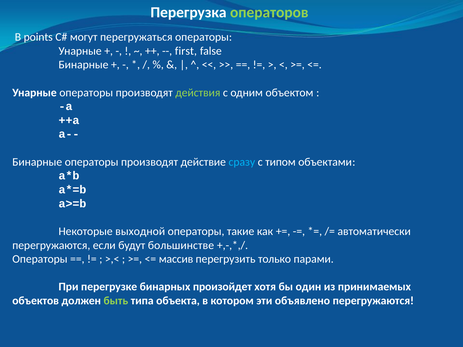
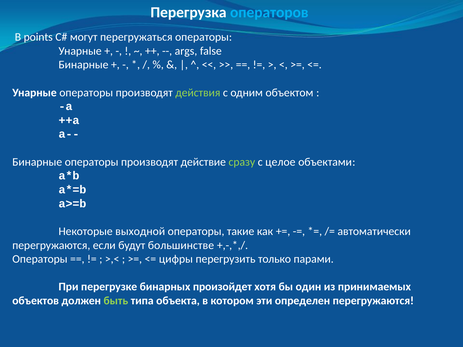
операторов colour: light green -> light blue
first: first -> args
сразу colour: light blue -> light green
типом: типом -> целое
массив: массив -> цифры
объявлено: объявлено -> определен
